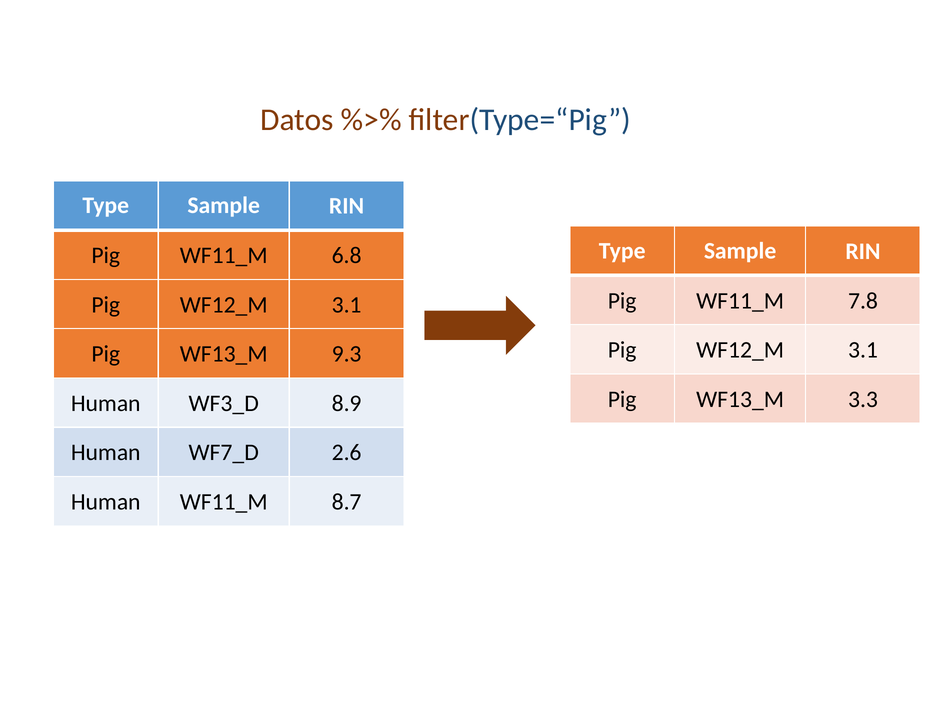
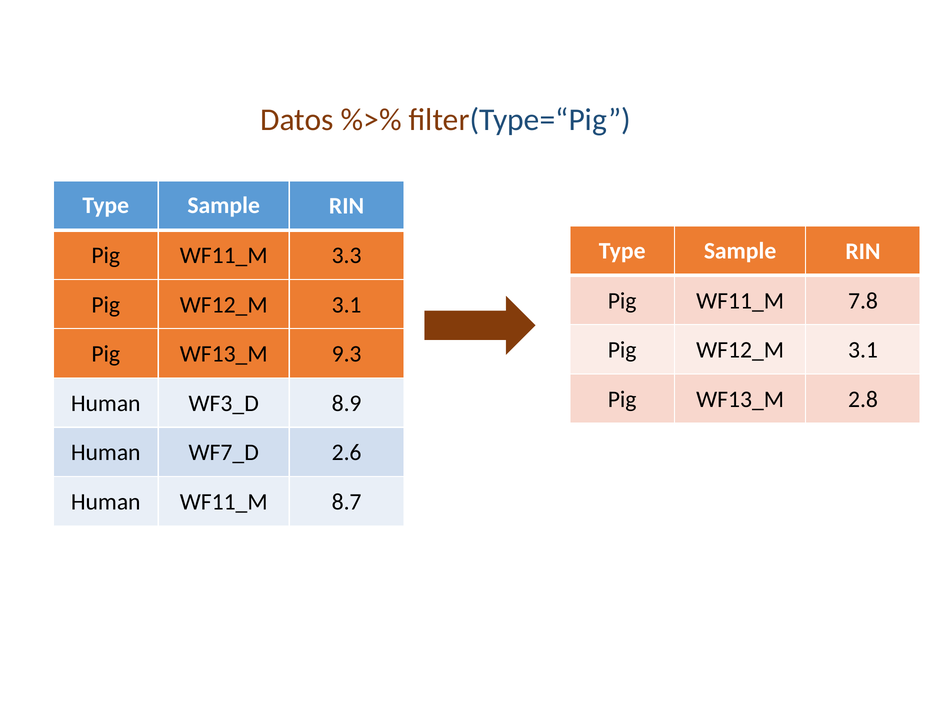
6.8: 6.8 -> 3.3
3.3: 3.3 -> 2.8
